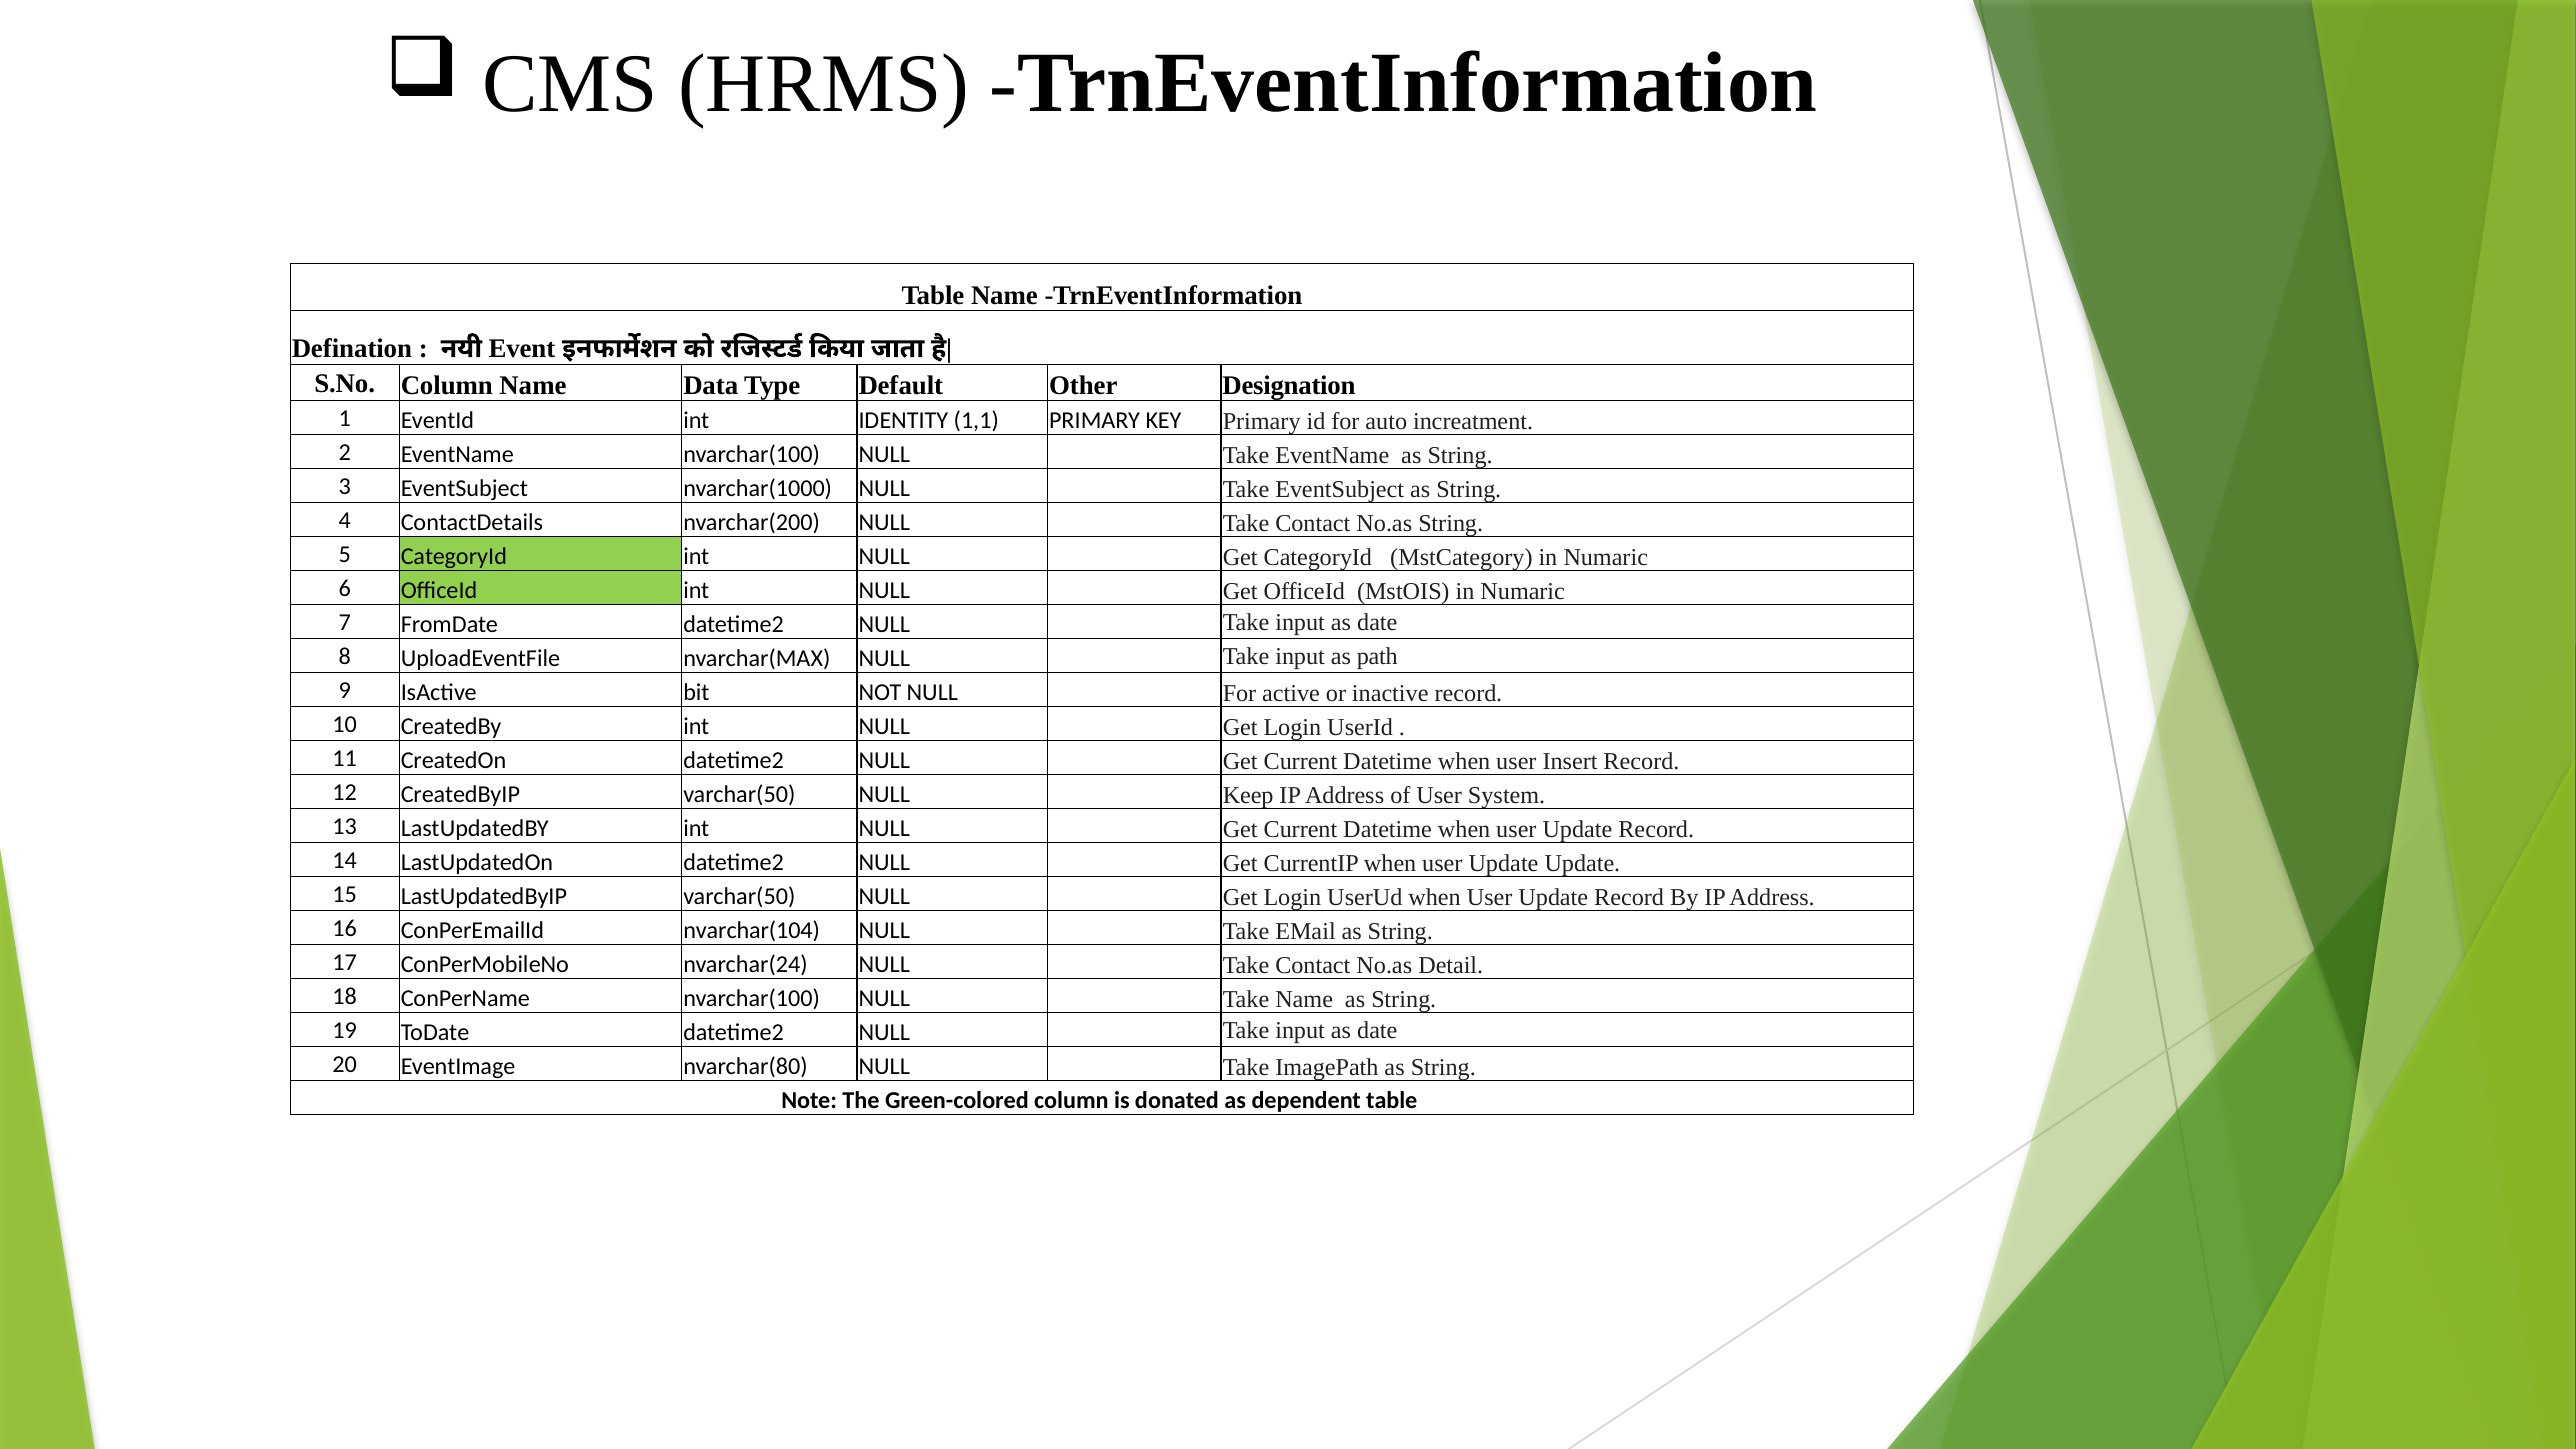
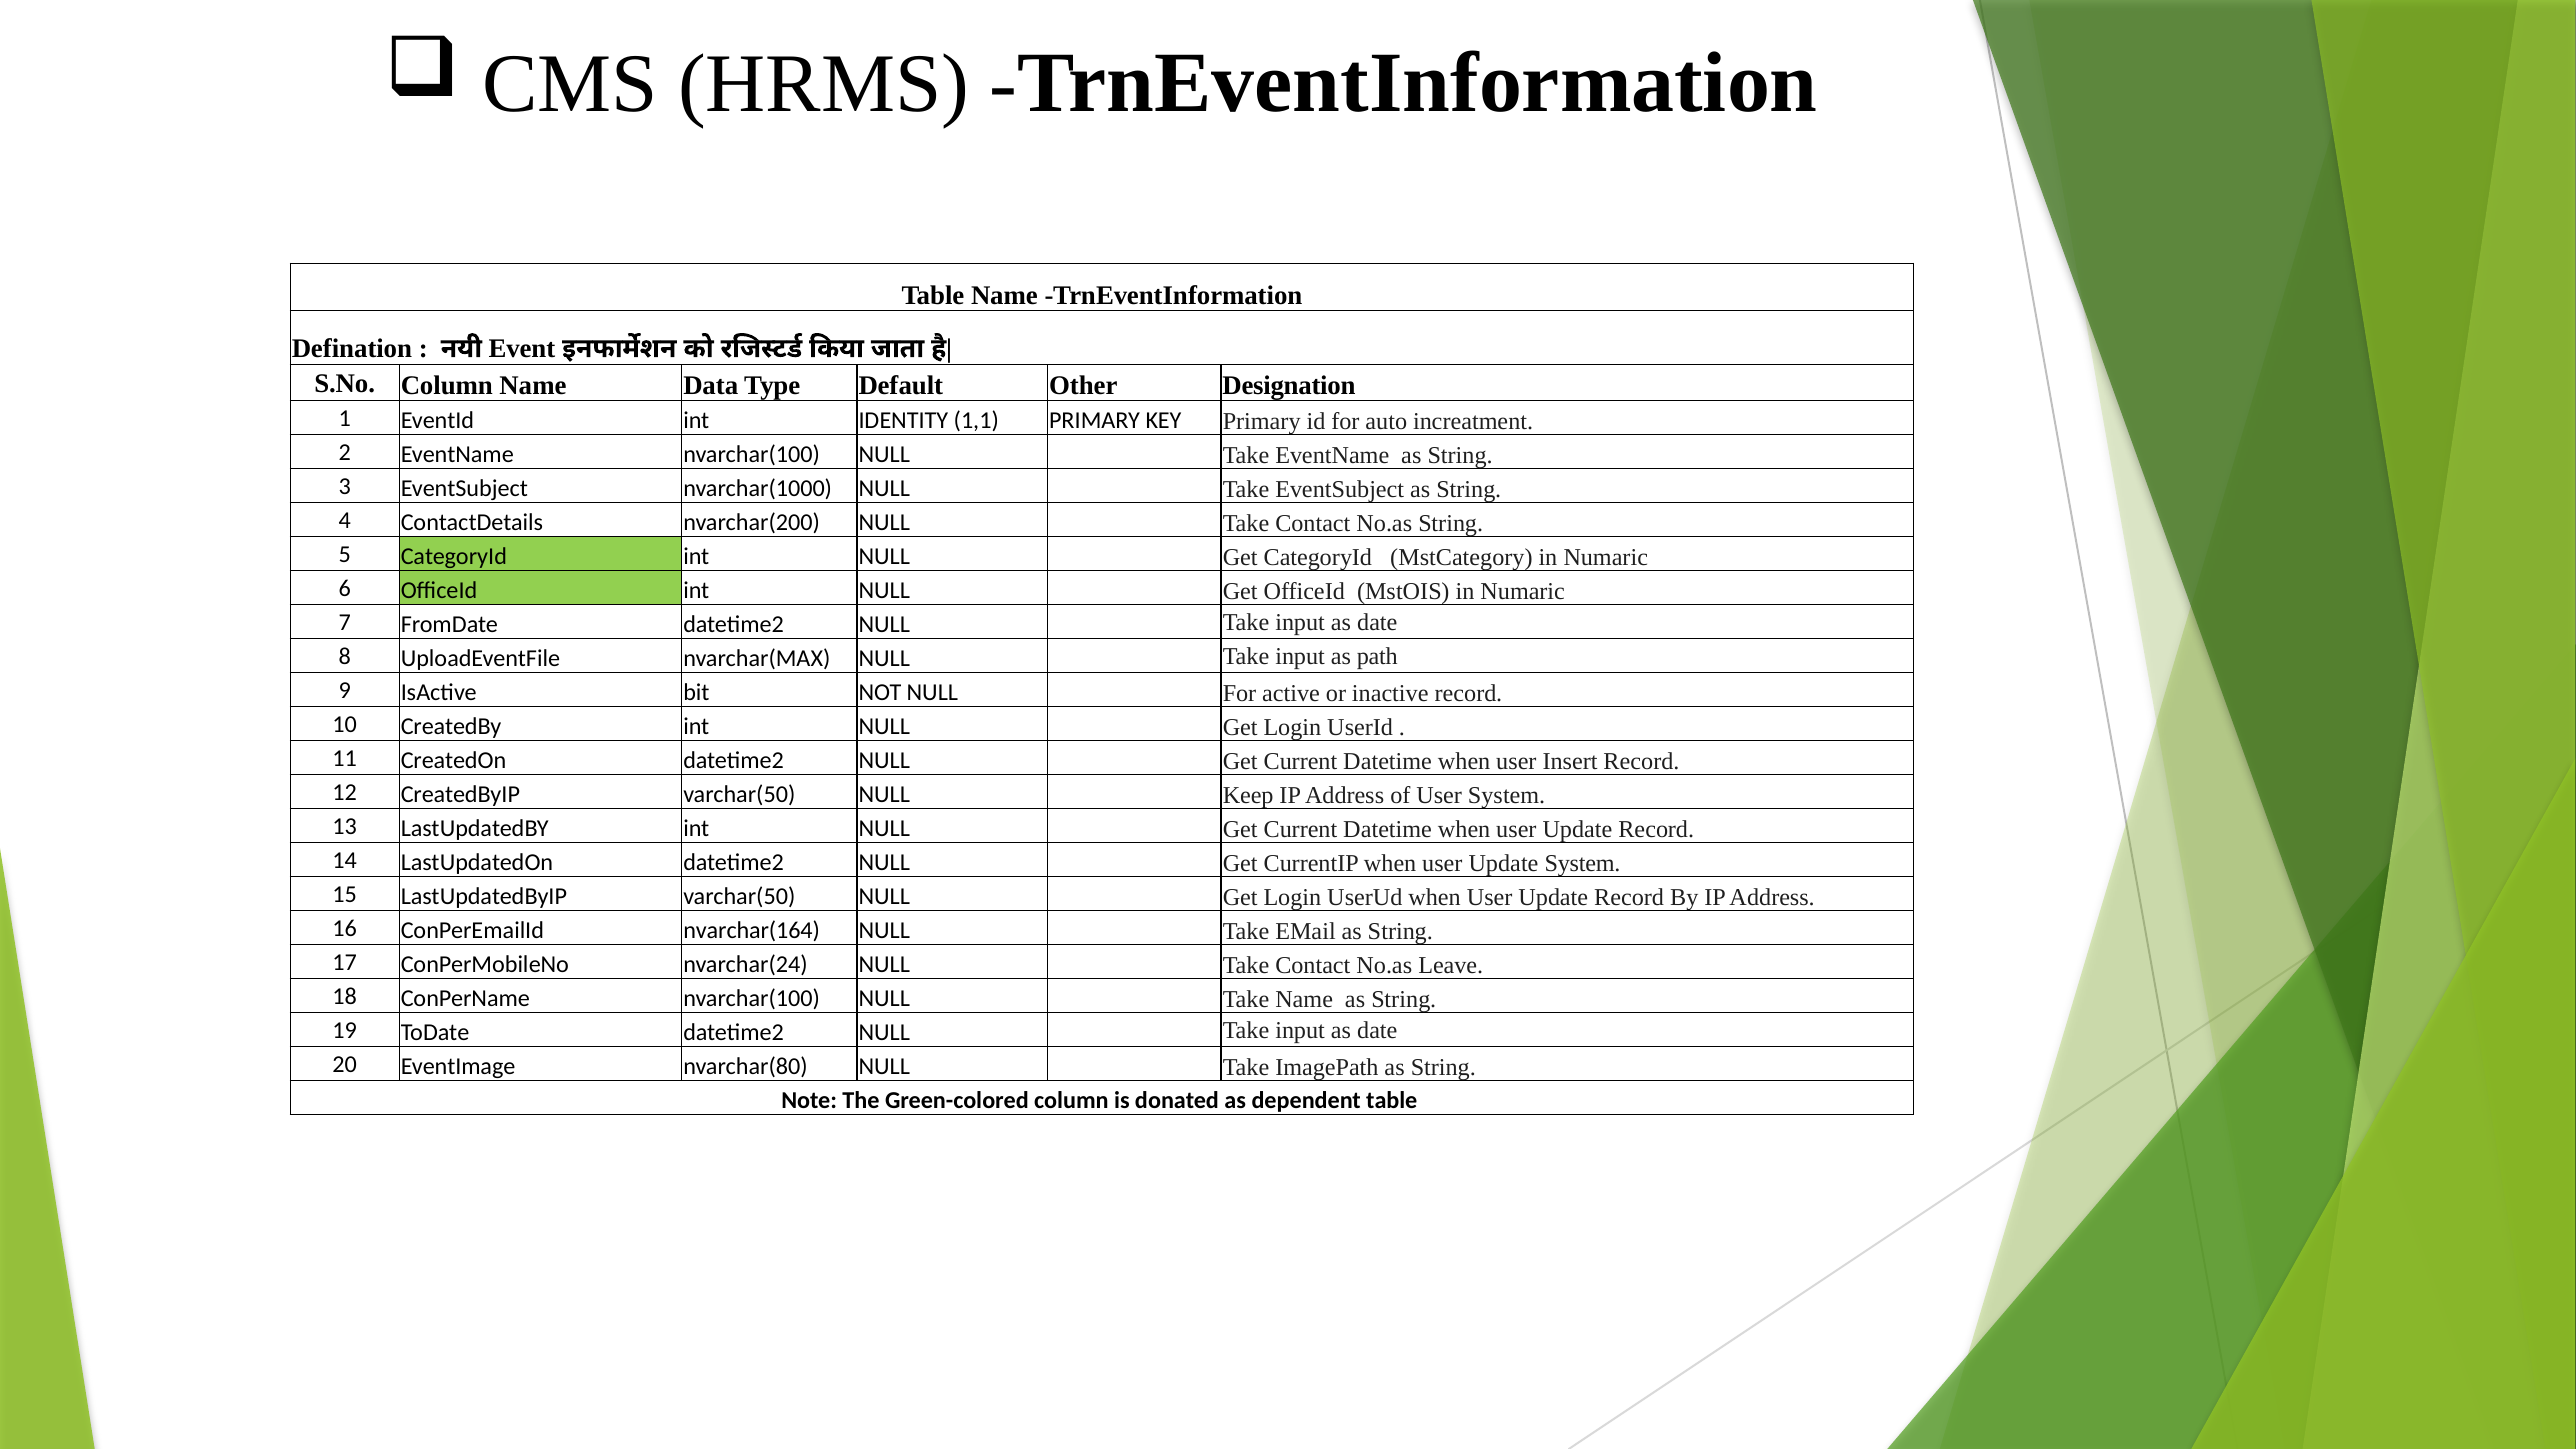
Update Update: Update -> System
nvarchar(104: nvarchar(104 -> nvarchar(164
Detail: Detail -> Leave
